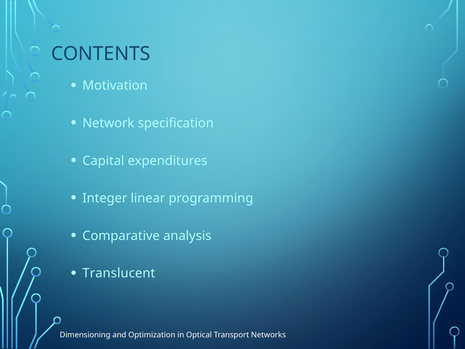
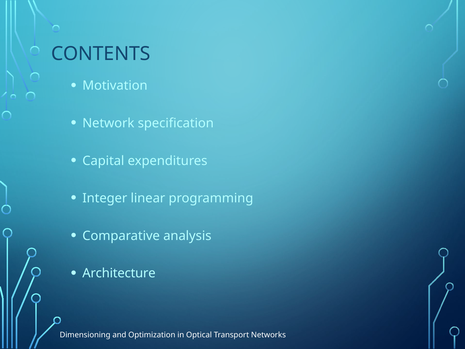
Translucent: Translucent -> Architecture
